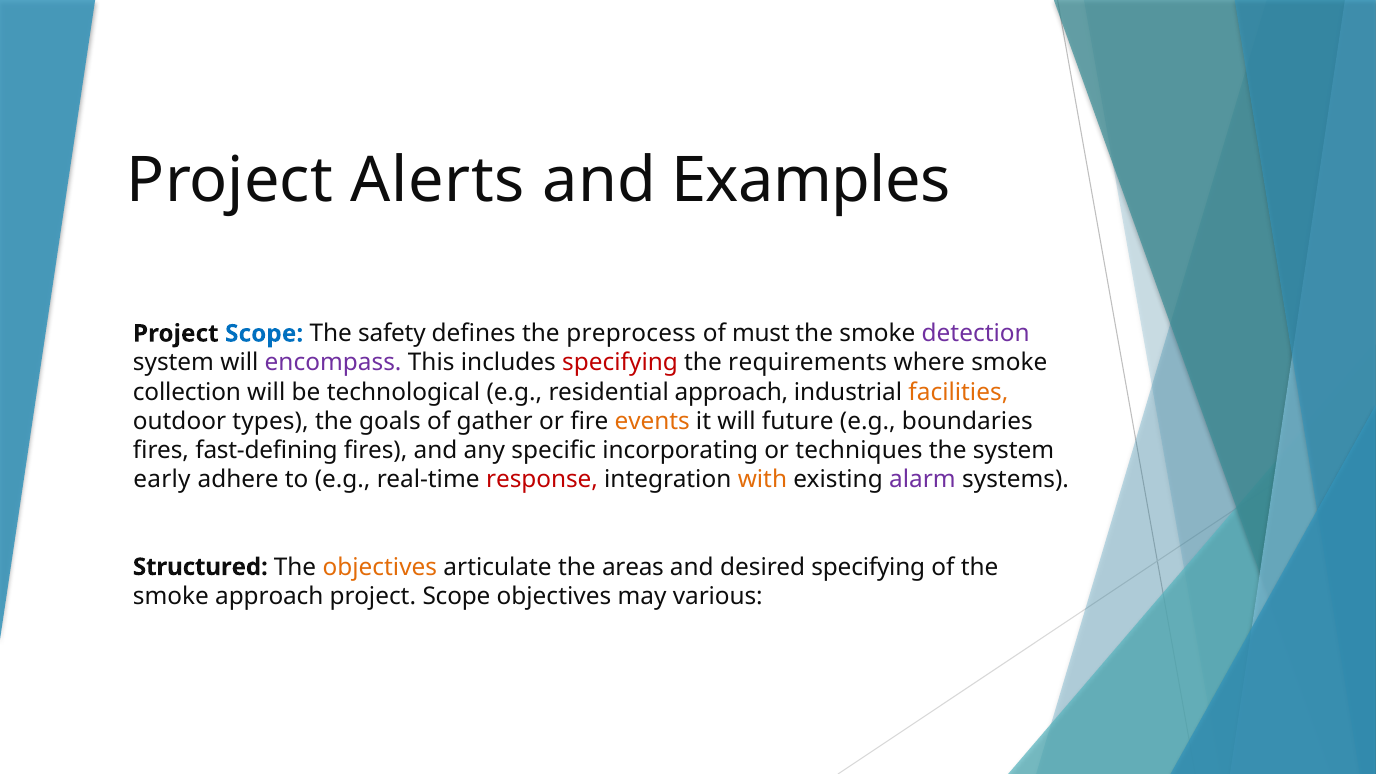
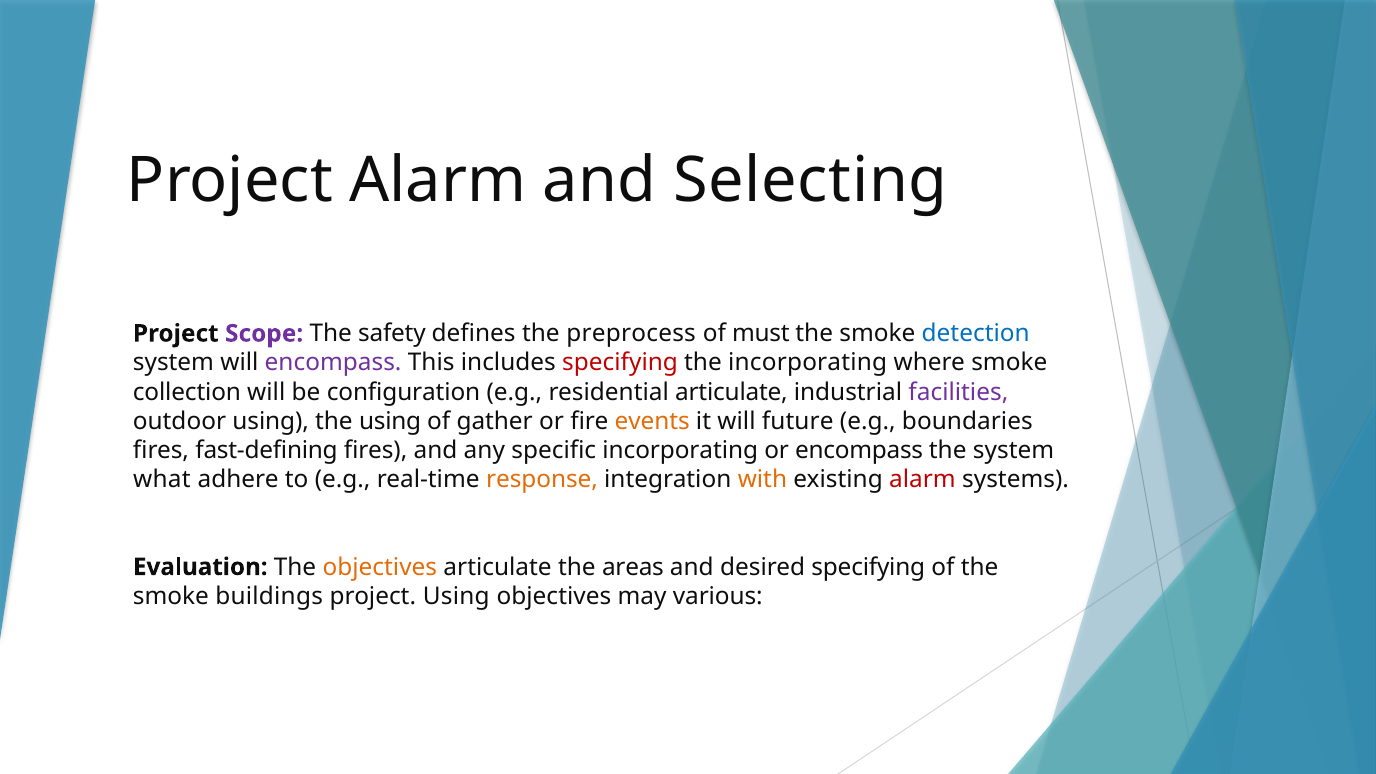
Project Alerts: Alerts -> Alarm
Examples: Examples -> Selecting
Scope at (264, 334) colour: blue -> purple
detection colour: purple -> blue
the requirements: requirements -> incorporating
technological: technological -> configuration
residential approach: approach -> articulate
facilities colour: orange -> purple
outdoor types: types -> using
the goals: goals -> using
or techniques: techniques -> encompass
early: early -> what
response colour: red -> orange
alarm at (922, 480) colour: purple -> red
Structured: Structured -> Evaluation
smoke approach: approach -> buildings
Scope at (456, 596): Scope -> Using
